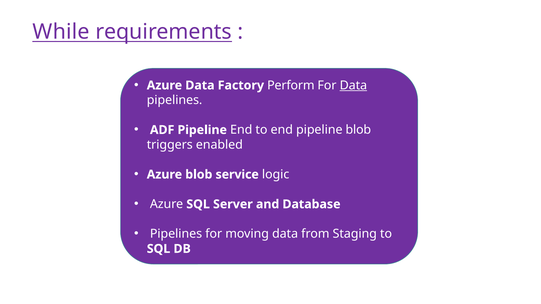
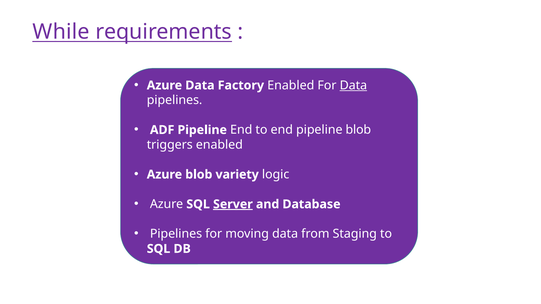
Factory Perform: Perform -> Enabled
service: service -> variety
Server underline: none -> present
